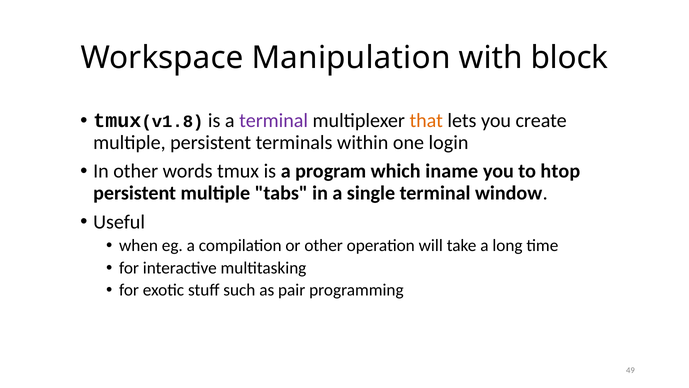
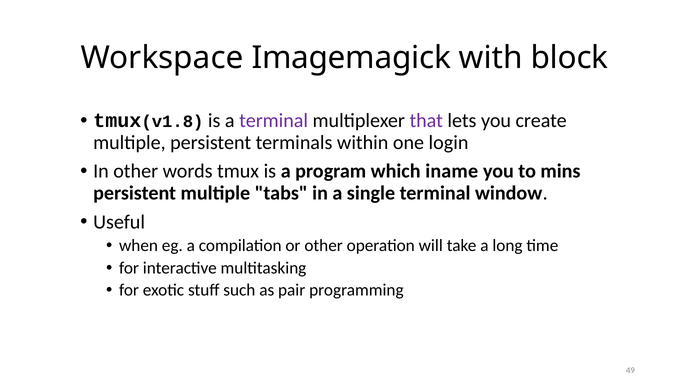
Manipulation: Manipulation -> Imagemagick
that colour: orange -> purple
htop: htop -> mins
